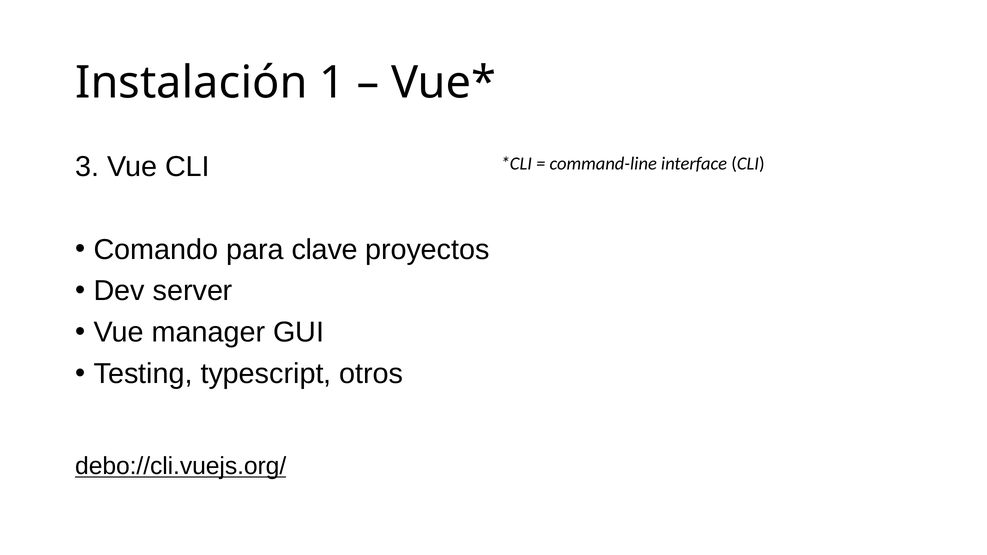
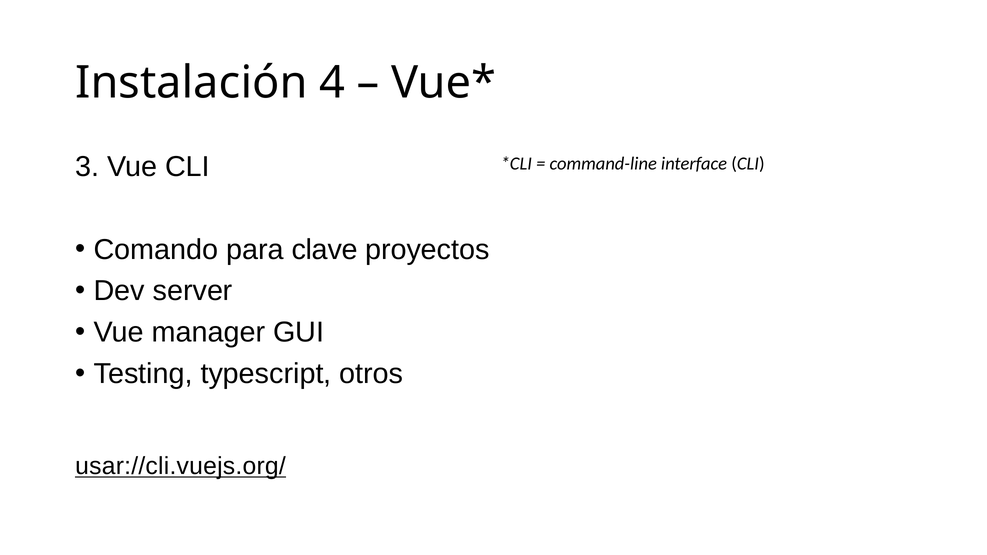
1: 1 -> 4
debo://cli.vuejs.org/: debo://cli.vuejs.org/ -> usar://cli.vuejs.org/
